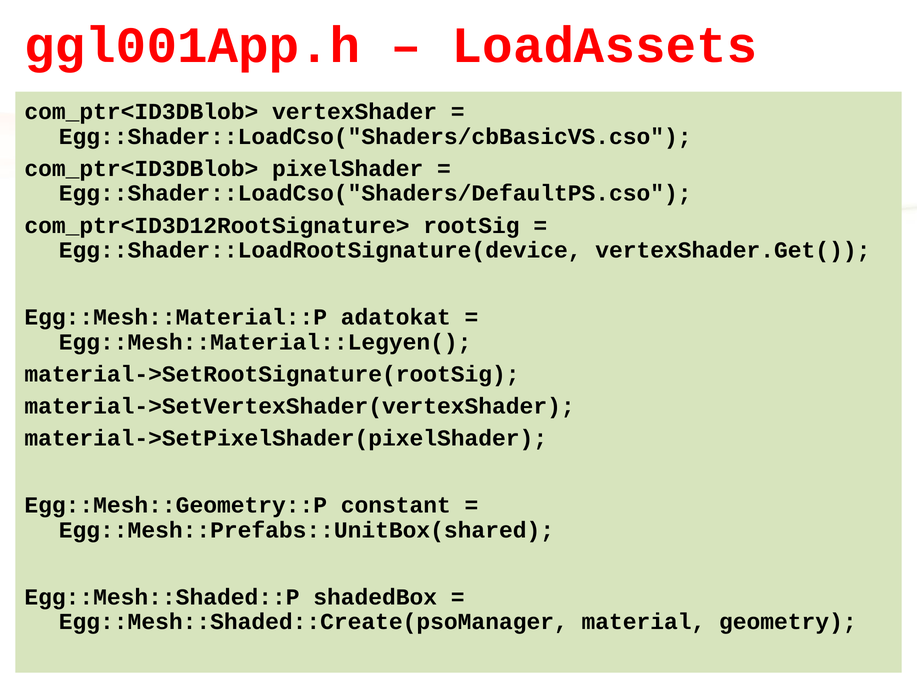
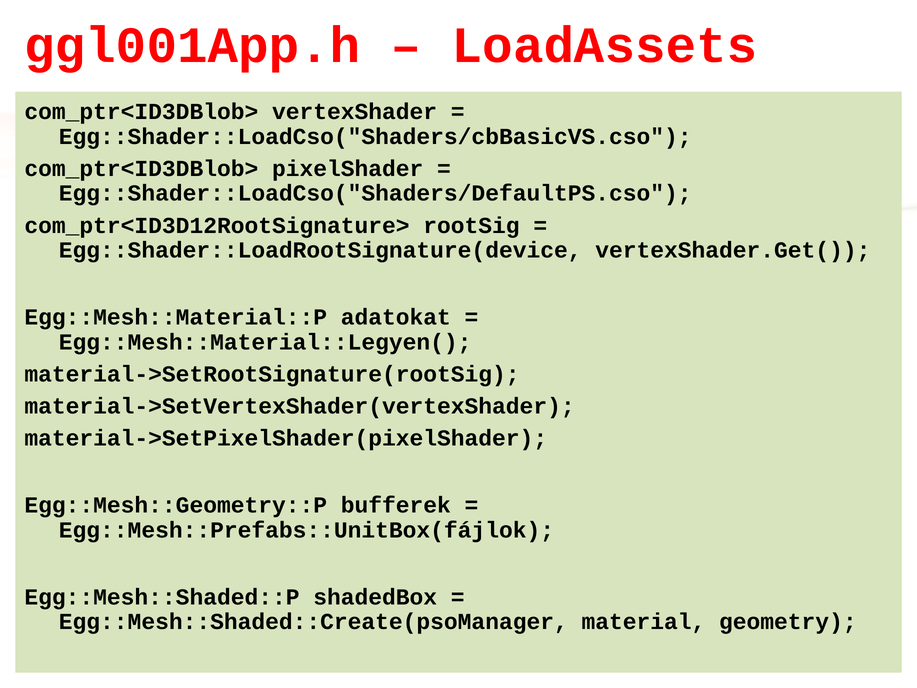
constant: constant -> bufferek
Egg::Mesh::Prefabs::UnitBox(shared: Egg::Mesh::Prefabs::UnitBox(shared -> Egg::Mesh::Prefabs::UnitBox(fájlok
